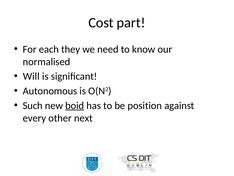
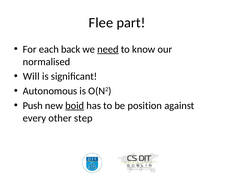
Cost: Cost -> Flee
they: they -> back
need underline: none -> present
Such: Such -> Push
next: next -> step
